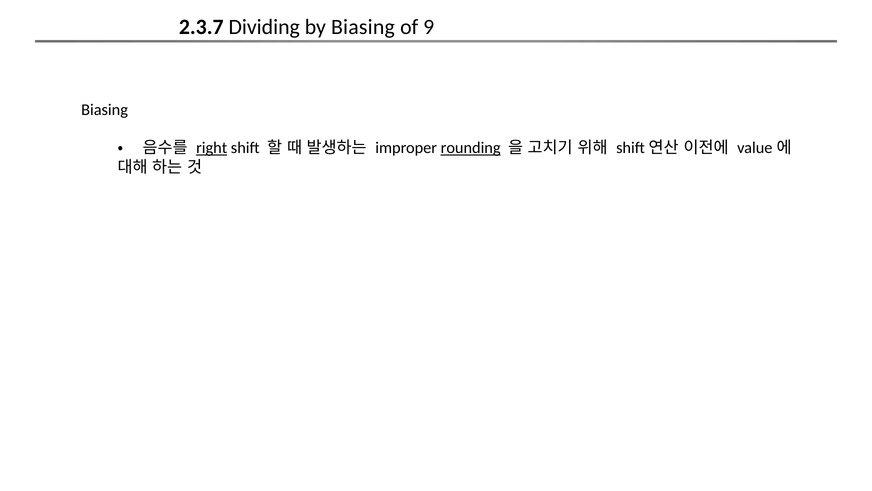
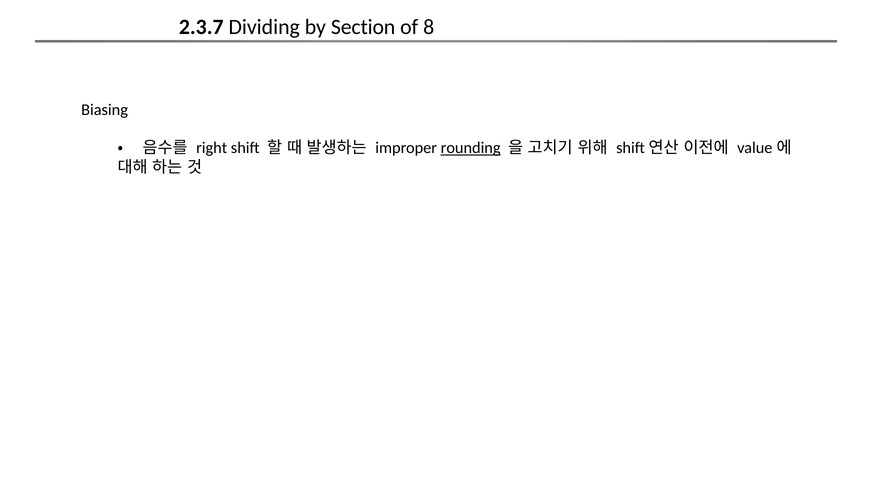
by Biasing: Biasing -> Section
9: 9 -> 8
right underline: present -> none
